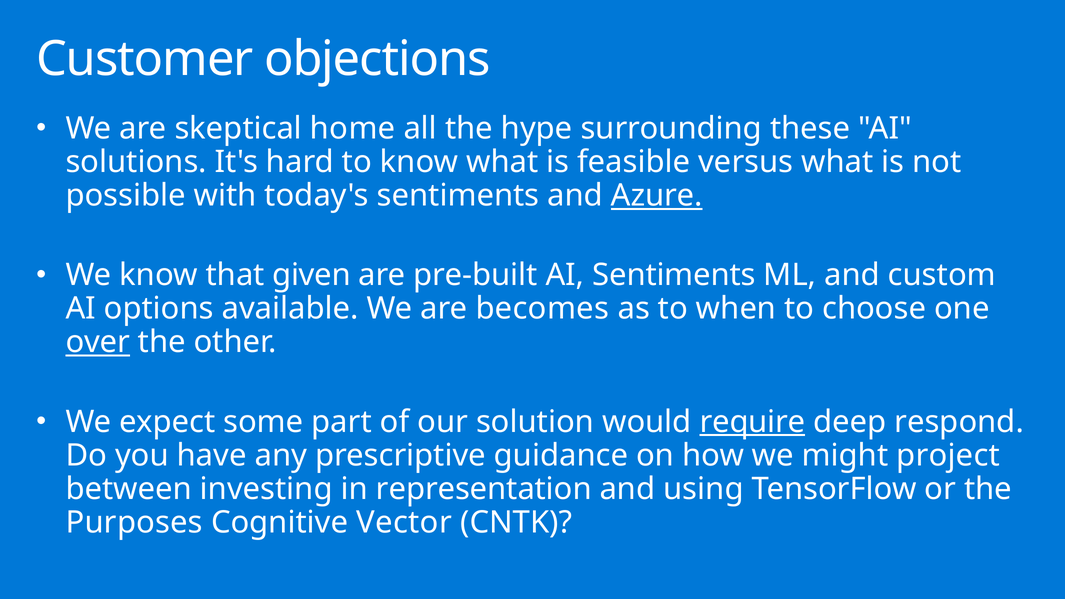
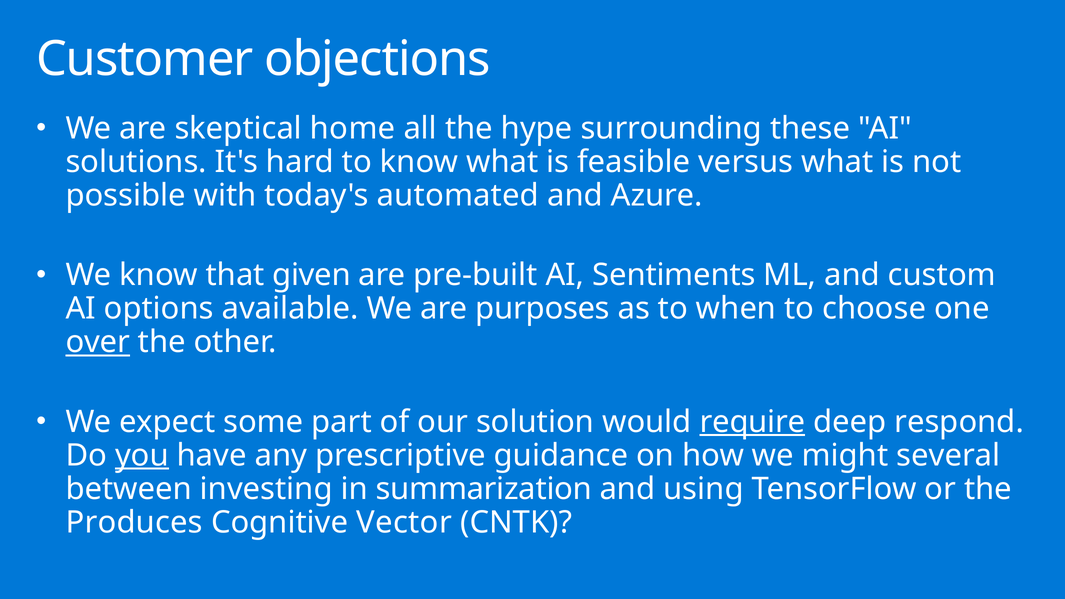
today's sentiments: sentiments -> automated
Azure underline: present -> none
becomes: becomes -> purposes
you underline: none -> present
project: project -> several
representation: representation -> summarization
Purposes: Purposes -> Produces
